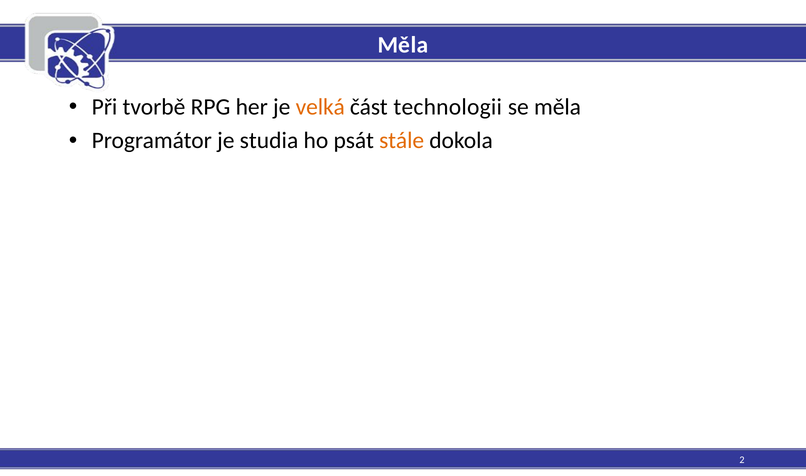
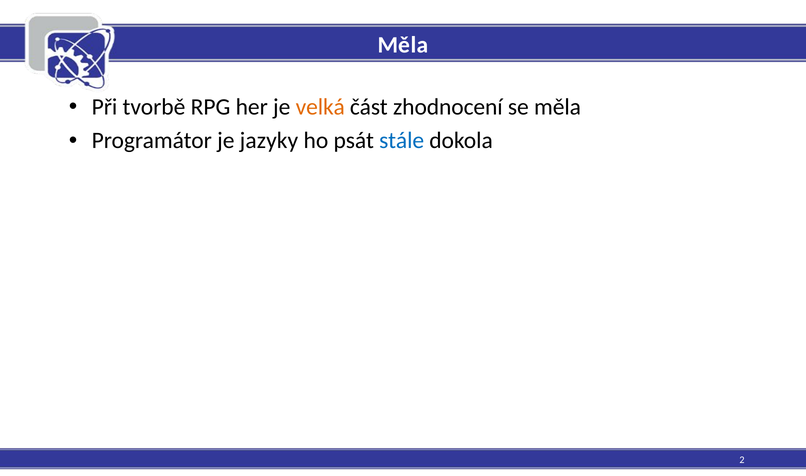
technologii: technologii -> zhodnocení
studia: studia -> jazyky
stále colour: orange -> blue
